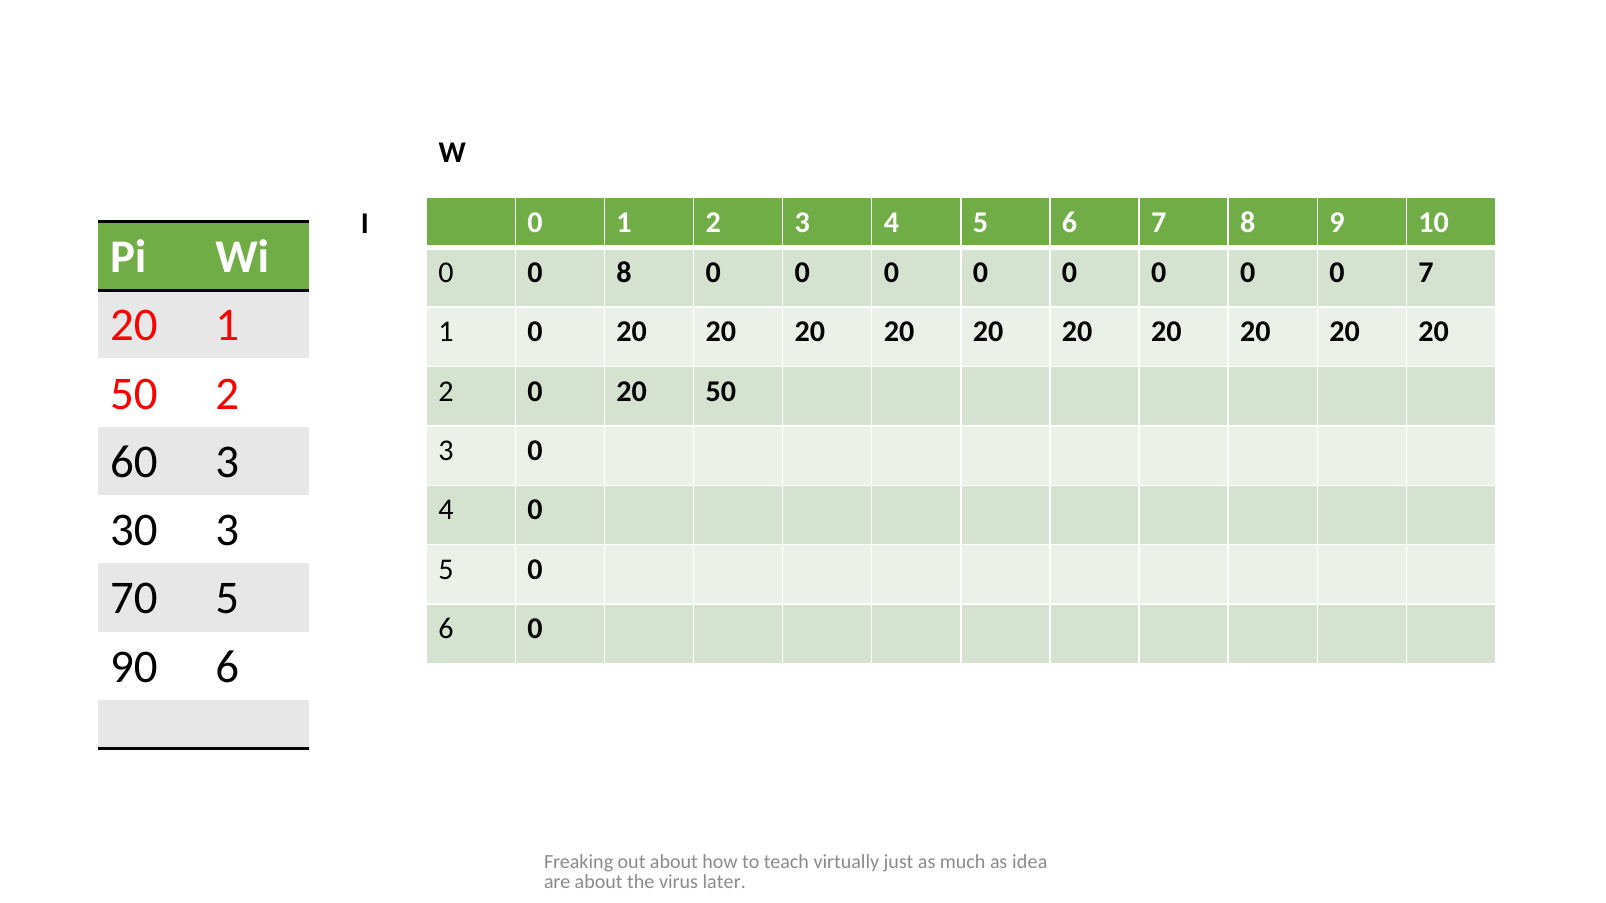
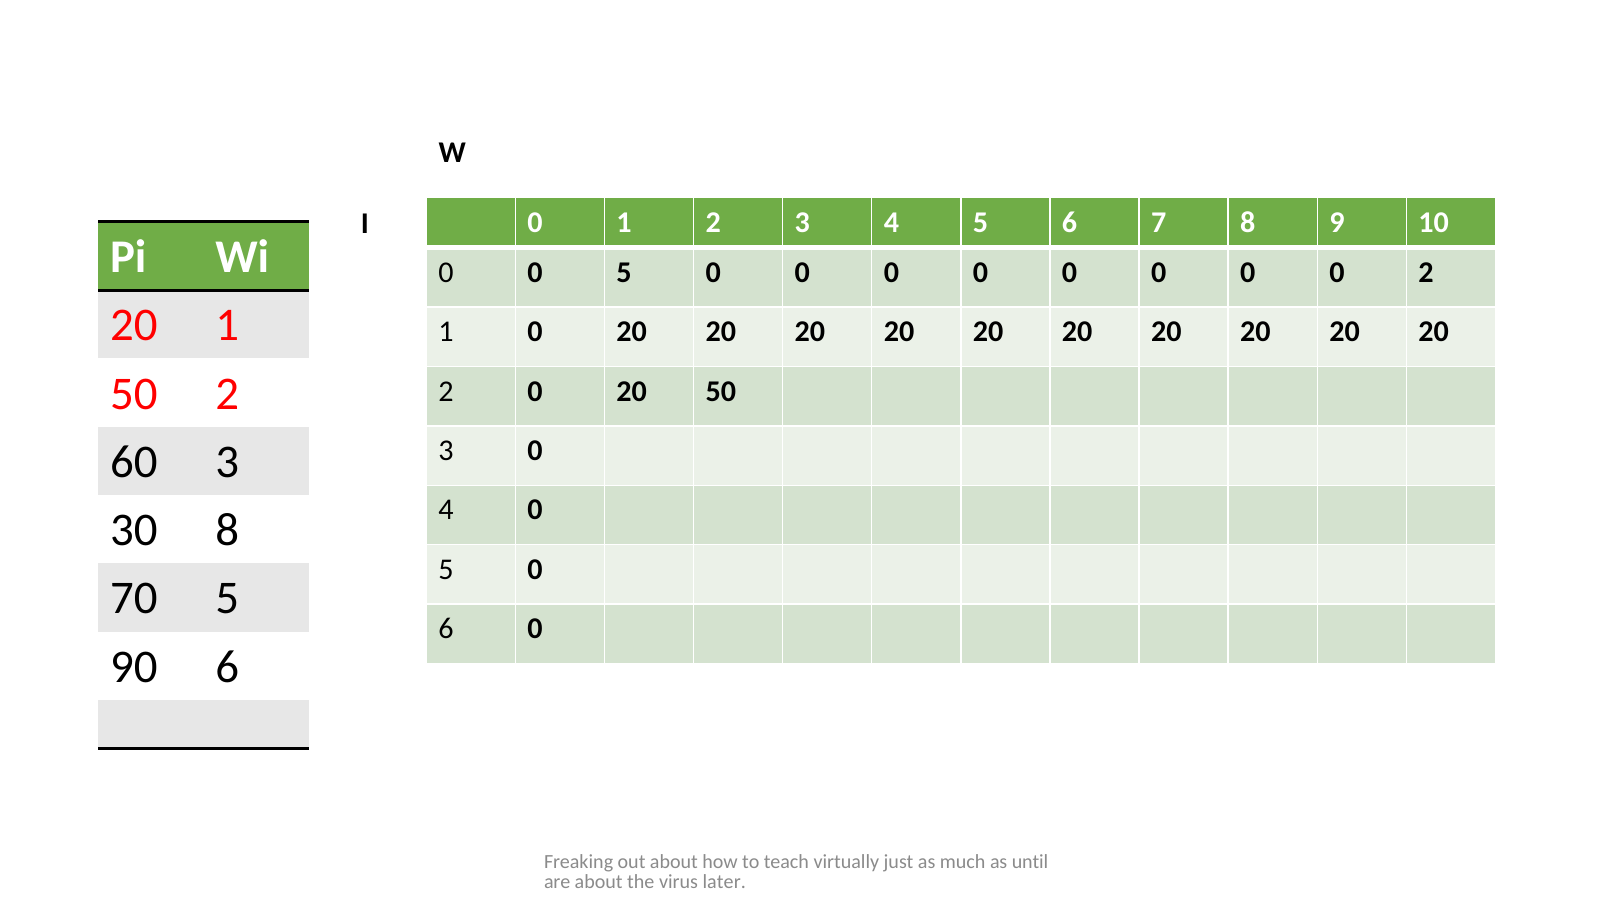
0 0 8: 8 -> 5
0 7: 7 -> 2
30 3: 3 -> 8
idea: idea -> until
